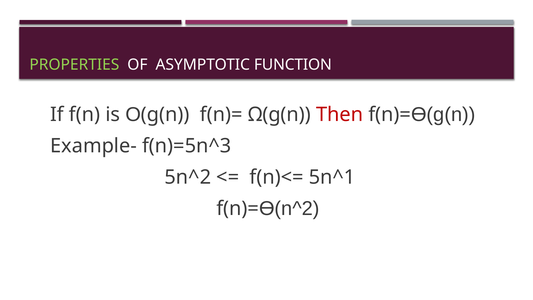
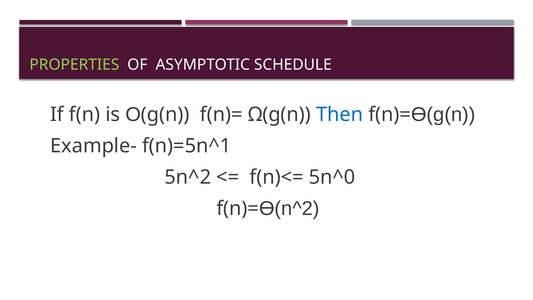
FUNCTION: FUNCTION -> SCHEDULE
Then colour: red -> blue
f(n)=5n^3: f(n)=5n^3 -> f(n)=5n^1
5n^1: 5n^1 -> 5n^0
